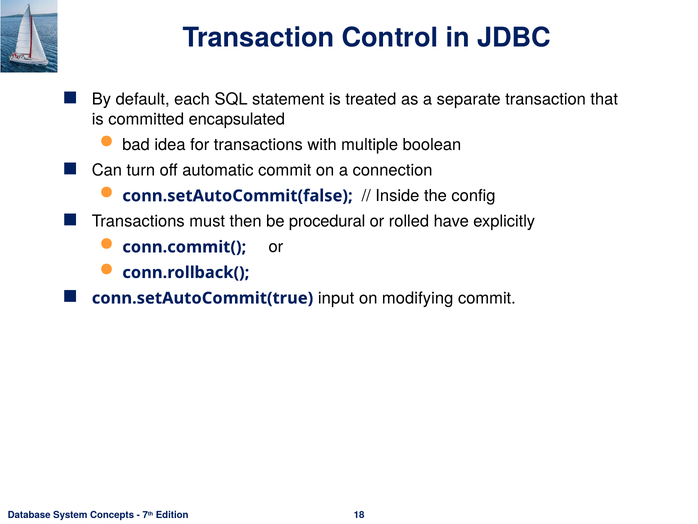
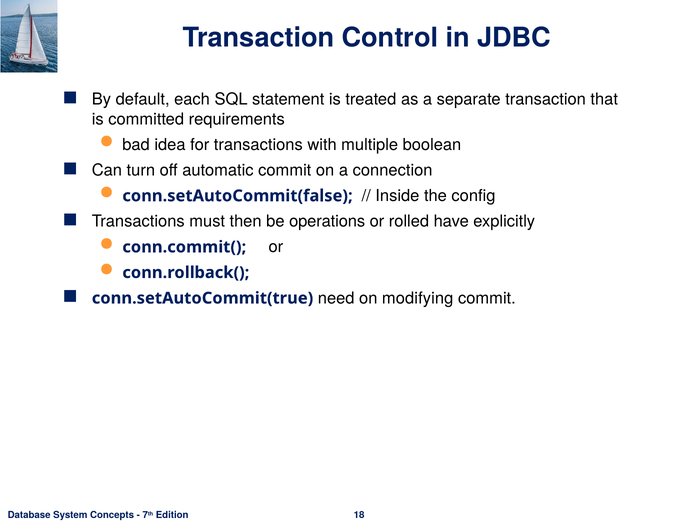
encapsulated: encapsulated -> requirements
procedural: procedural -> operations
input: input -> need
